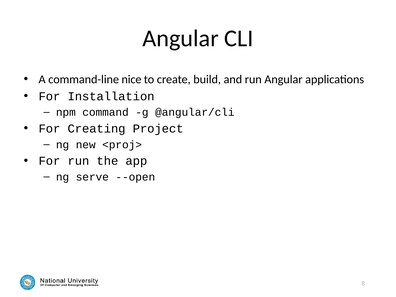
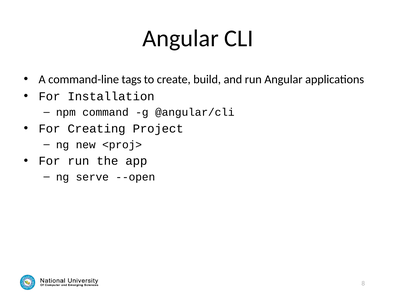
nice: nice -> tags
